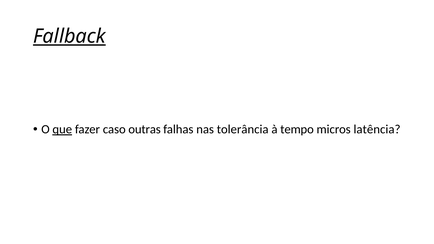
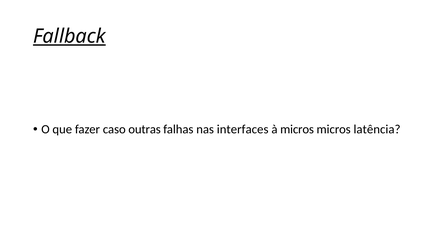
que underline: present -> none
tolerância: tolerância -> interfaces
à tempo: tempo -> micros
